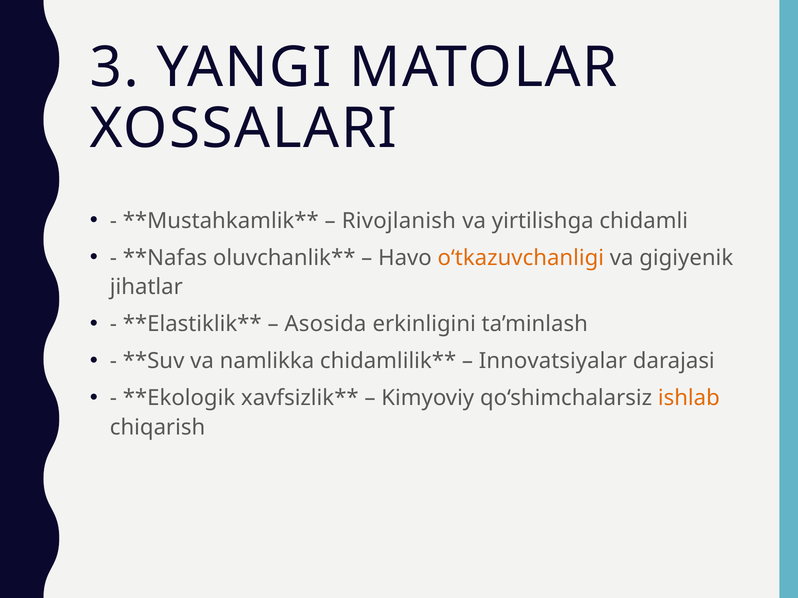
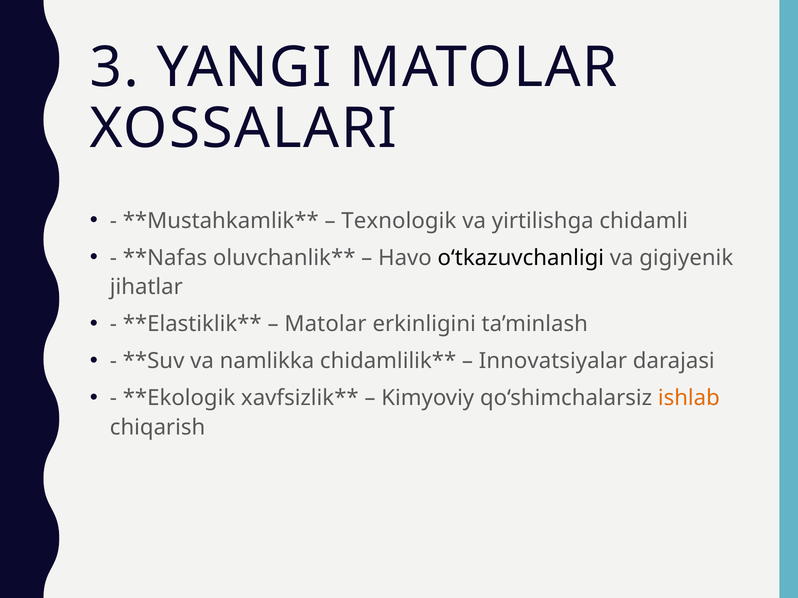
Rivojlanish: Rivojlanish -> Texnologik
o‘tkazuvchanligi colour: orange -> black
Asosida at (325, 324): Asosida -> Matolar
